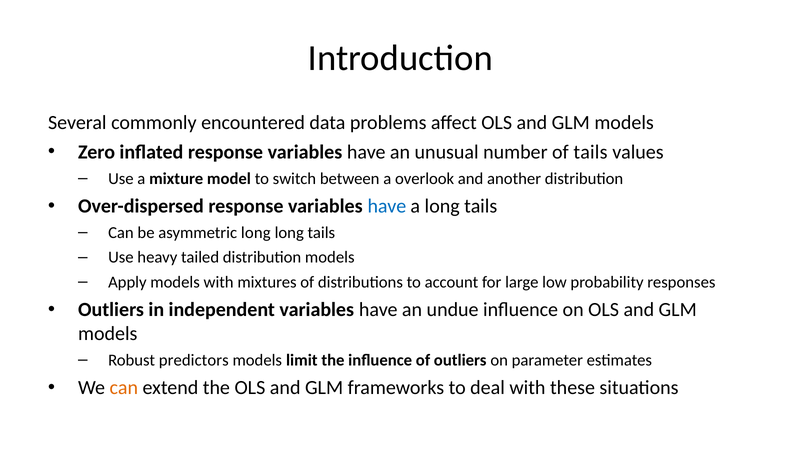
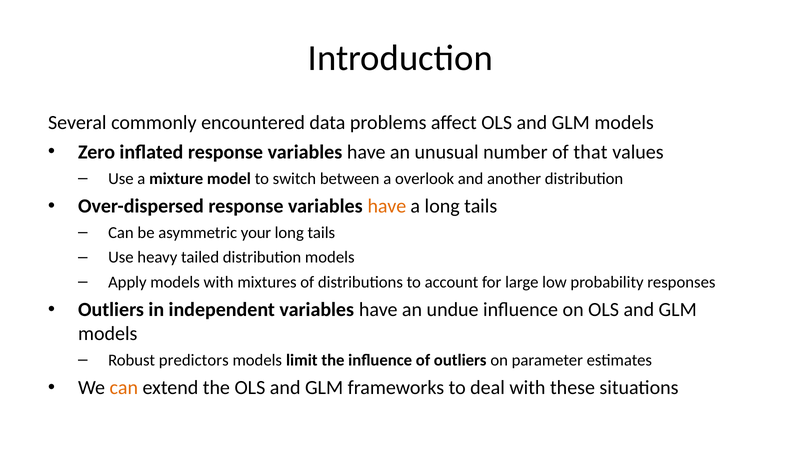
of tails: tails -> that
have at (387, 206) colour: blue -> orange
asymmetric long: long -> your
